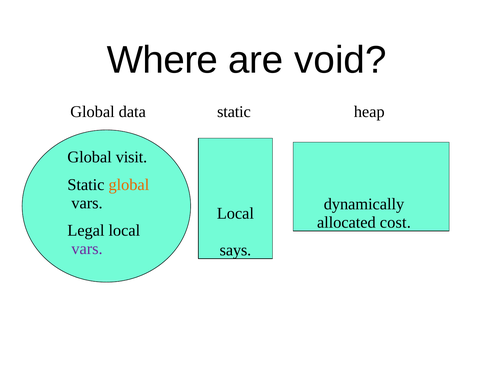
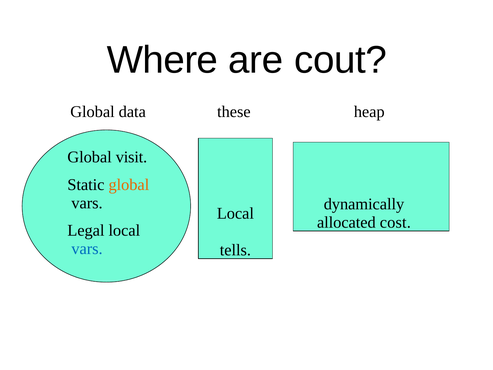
void: void -> cout
data static: static -> these
vars at (87, 249) colour: purple -> blue
says: says -> tells
